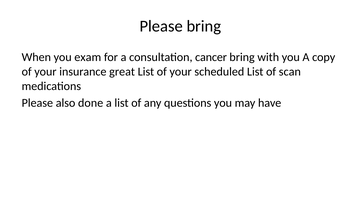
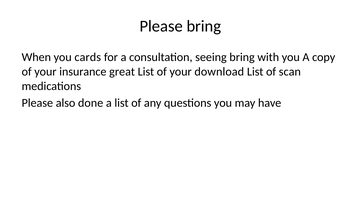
exam: exam -> cards
cancer: cancer -> seeing
scheduled: scheduled -> download
